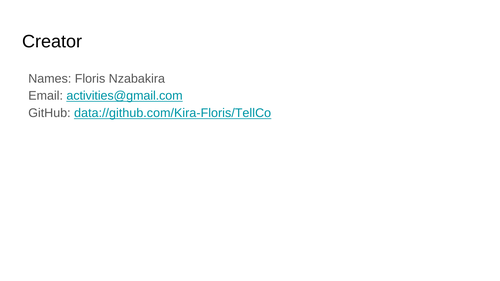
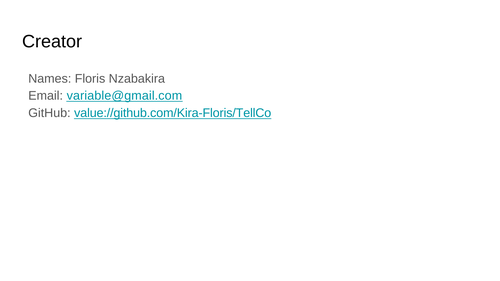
activities@gmail.com: activities@gmail.com -> variable@gmail.com
data://github.com/Kira-Floris/TellCo: data://github.com/Kira-Floris/TellCo -> value://github.com/Kira-Floris/TellCo
